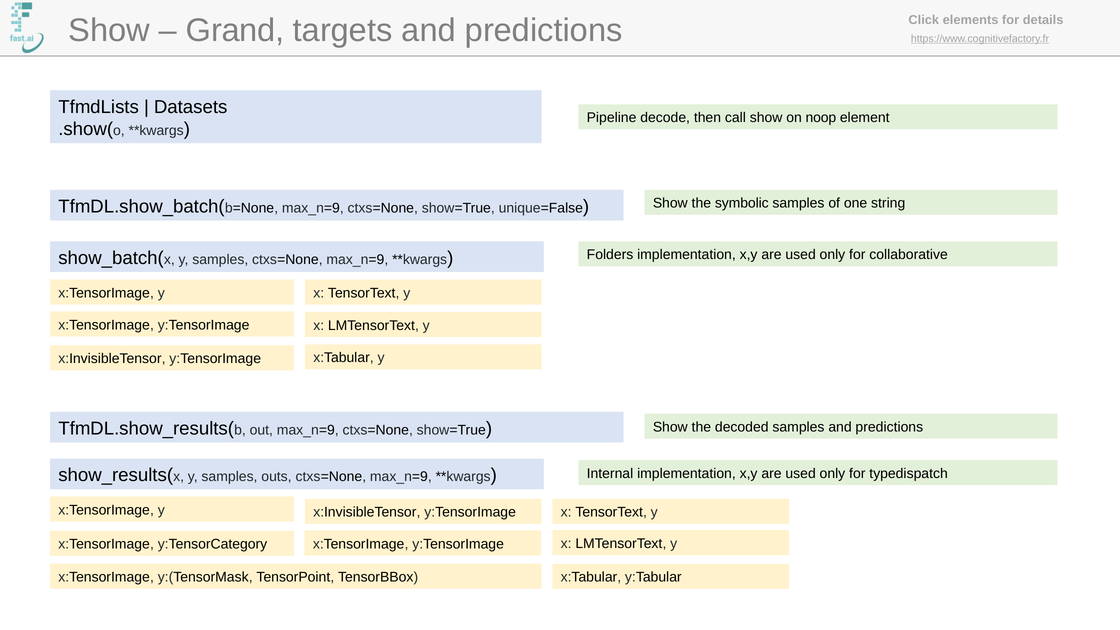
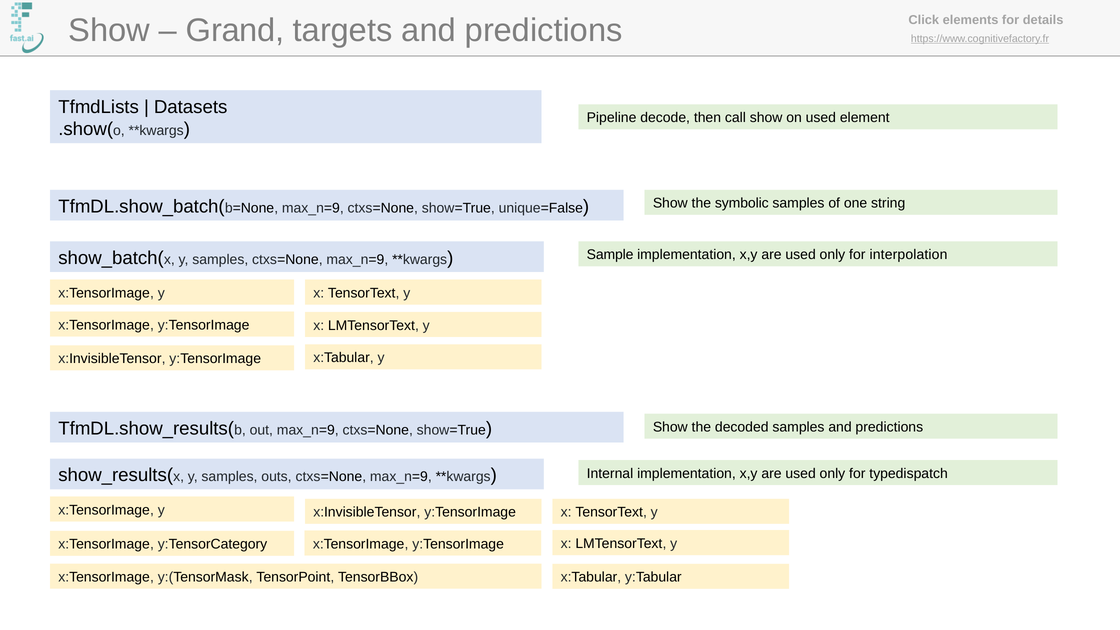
on noop: noop -> used
Folders: Folders -> Sample
collaborative: collaborative -> interpolation
